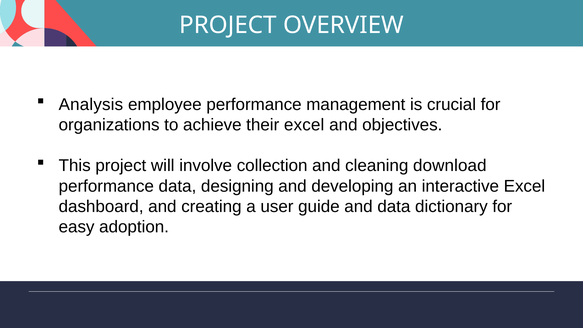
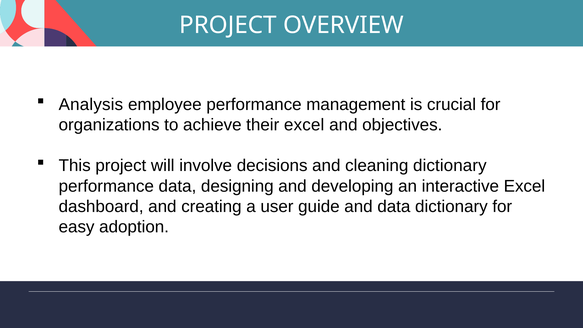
collection: collection -> decisions
cleaning download: download -> dictionary
